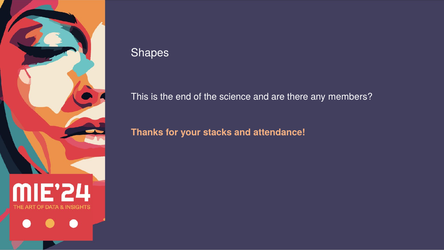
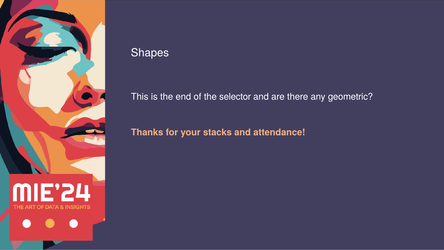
science: science -> selector
members: members -> geometric
